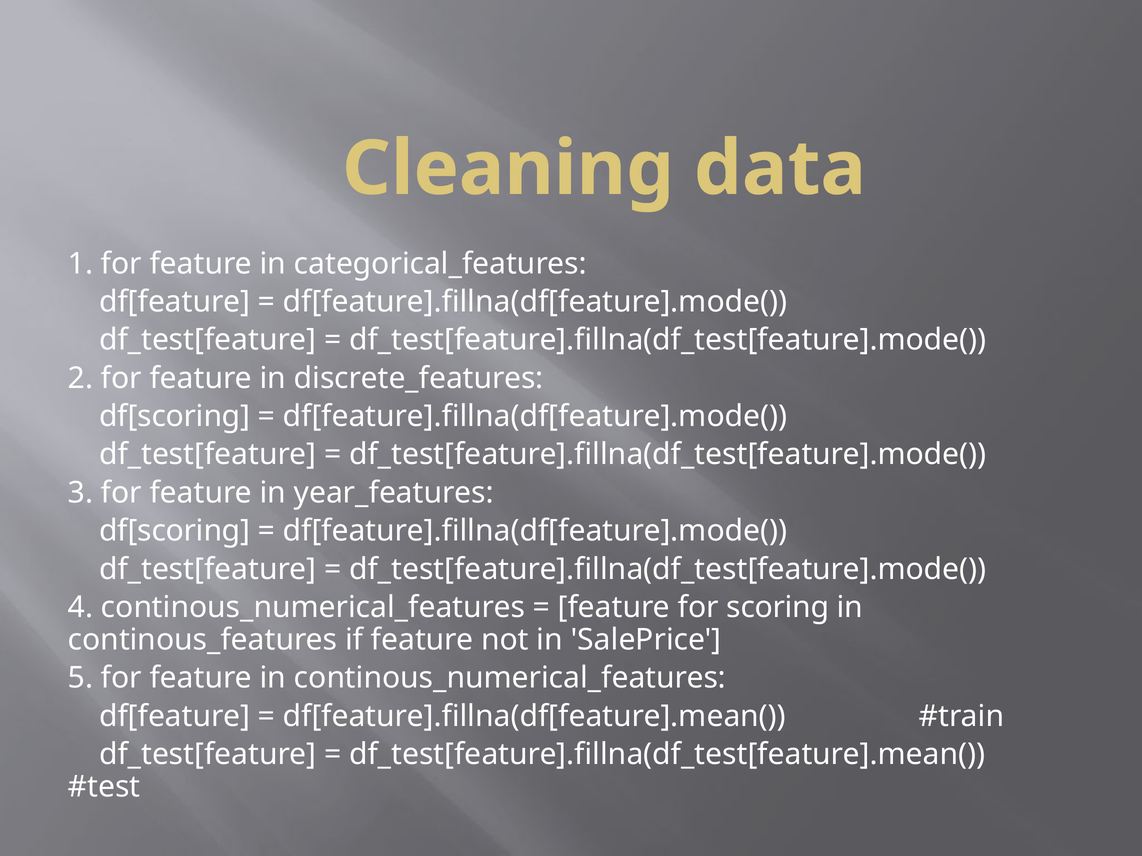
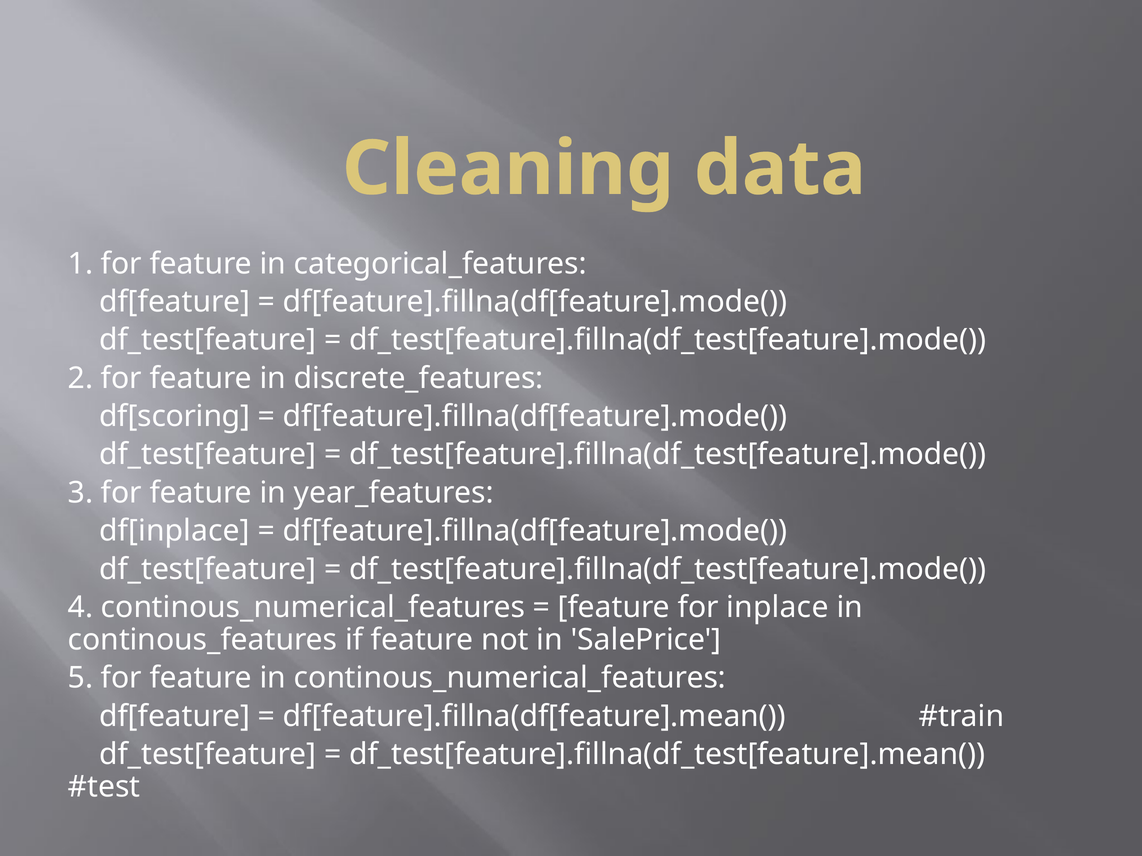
df[scoring at (175, 531): df[scoring -> df[inplace
scoring: scoring -> inplace
